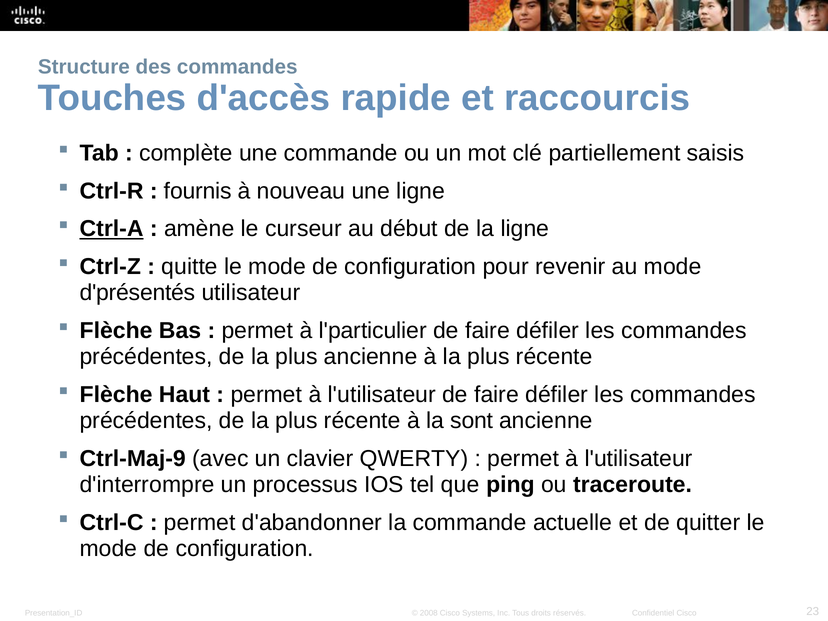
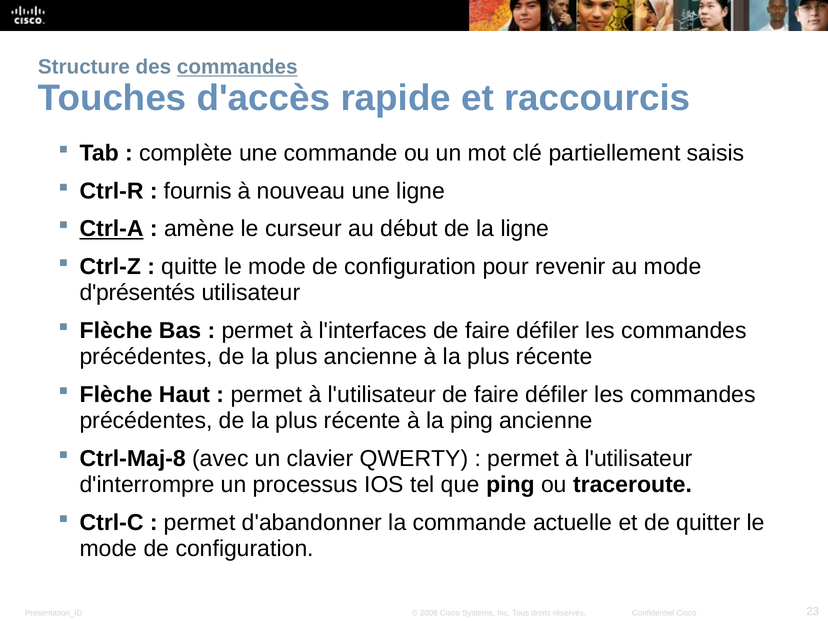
commandes at (237, 67) underline: none -> present
l'particulier: l'particulier -> l'interfaces
la sont: sont -> ping
Ctrl-Maj-9: Ctrl-Maj-9 -> Ctrl-Maj-8
